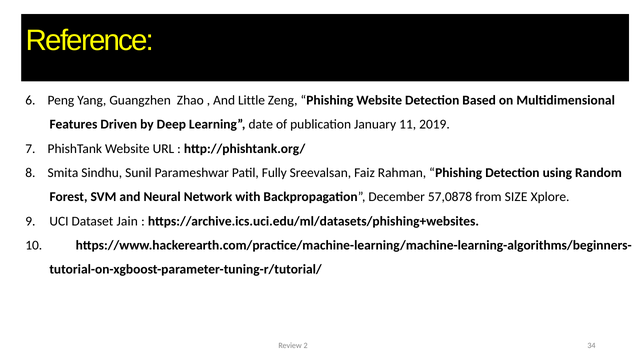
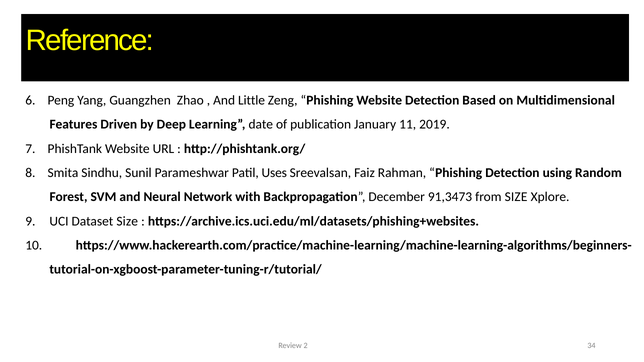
Fully: Fully -> Uses
57,0878: 57,0878 -> 91,3473
Dataset Jain: Jain -> Size
